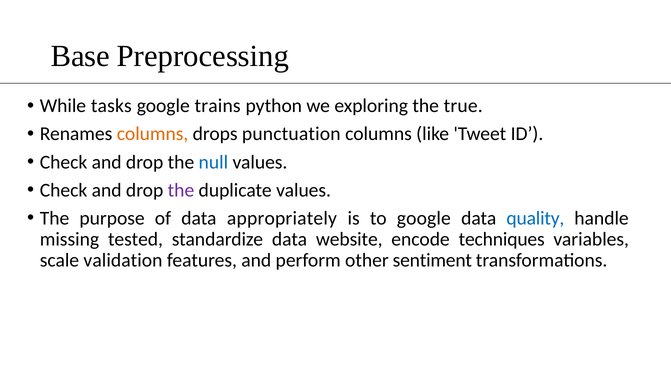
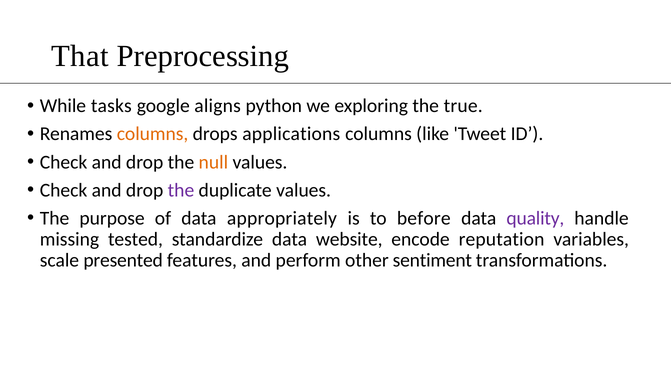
Base: Base -> That
trains: trains -> aligns
punctuation: punctuation -> applications
null colour: blue -> orange
to google: google -> before
quality colour: blue -> purple
techniques: techniques -> reputation
validation: validation -> presented
